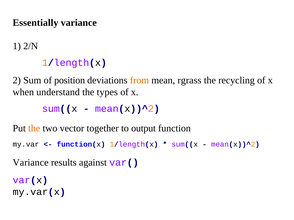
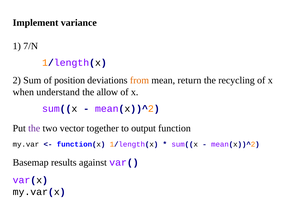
Essentially: Essentially -> Implement
2/N: 2/N -> 7/N
rgrass: rgrass -> return
types: types -> allow
the at (34, 129) colour: orange -> purple
Variance at (31, 163): Variance -> Basemap
